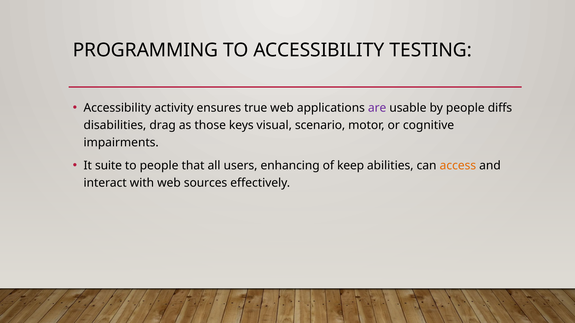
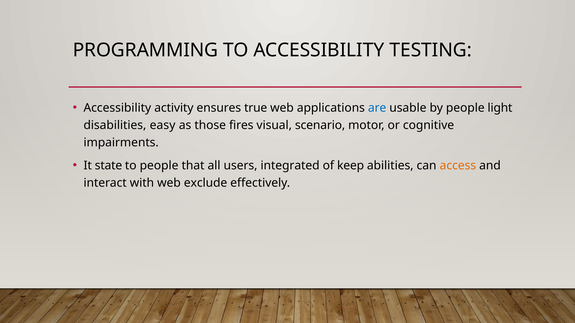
are colour: purple -> blue
diffs: diffs -> light
drag: drag -> easy
keys: keys -> fires
suite: suite -> state
enhancing: enhancing -> integrated
sources: sources -> exclude
